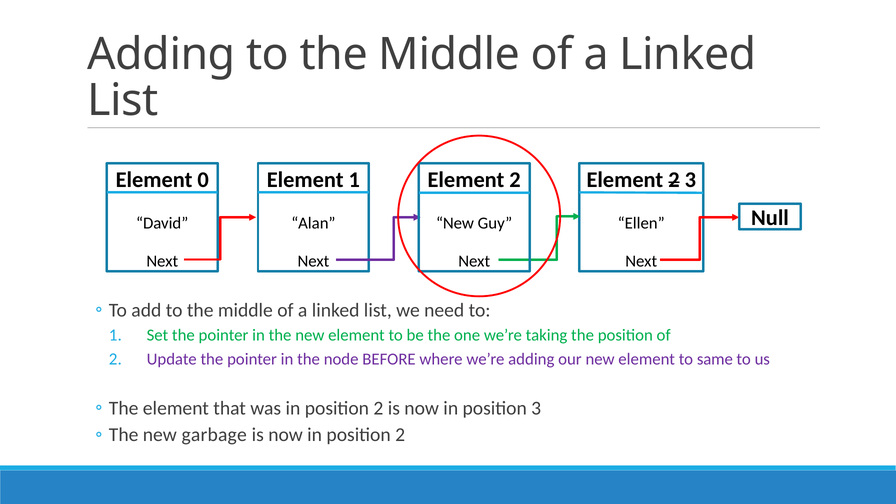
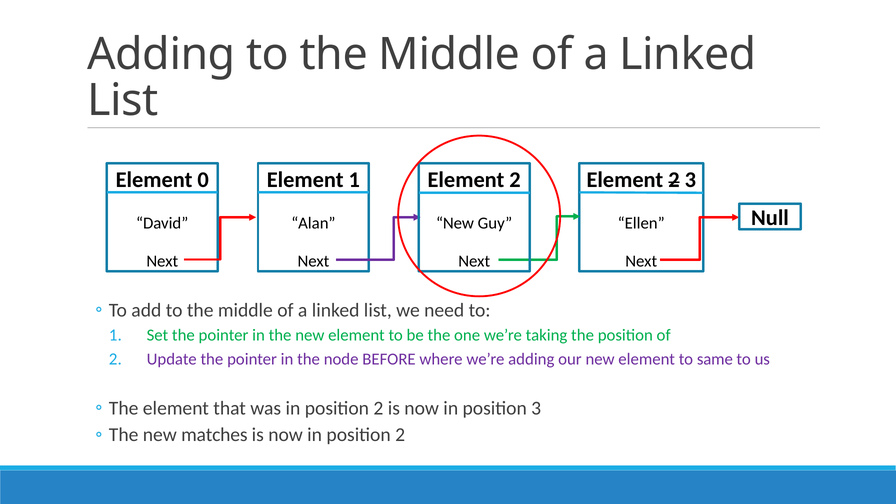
garbage: garbage -> matches
